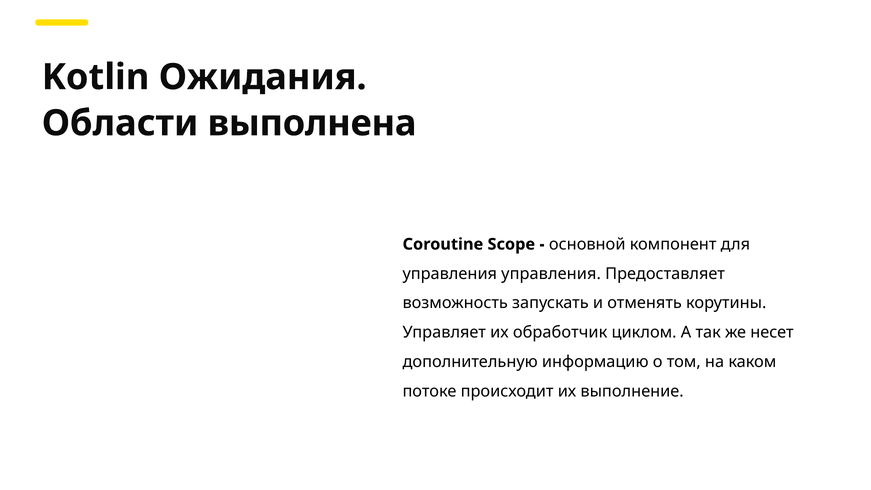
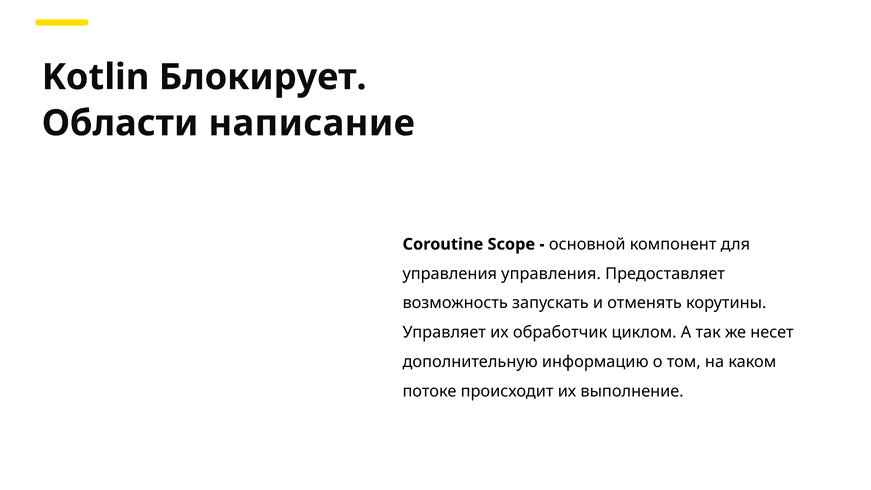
Ожидания: Ожидания -> Блокирует
выполнена: выполнена -> написание
